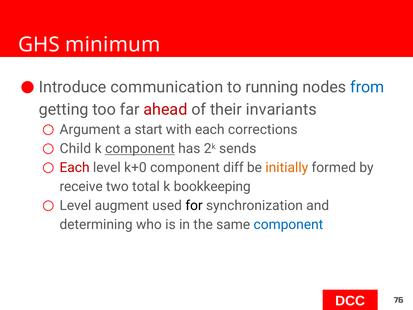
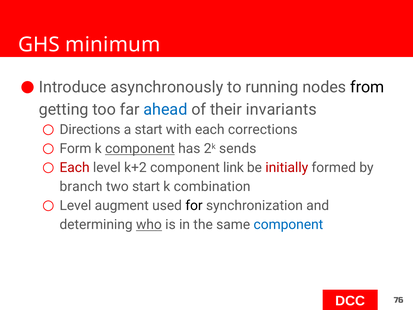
communication: communication -> asynchronously
from colour: blue -> black
ahead colour: red -> blue
Argument: Argument -> Directions
Child: Child -> Form
k+0: k+0 -> k+2
diff: diff -> link
initially colour: orange -> red
receive: receive -> branch
two total: total -> start
bookkeeping: bookkeeping -> combination
who underline: none -> present
